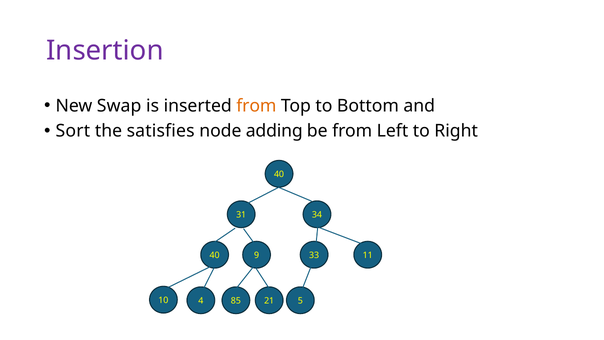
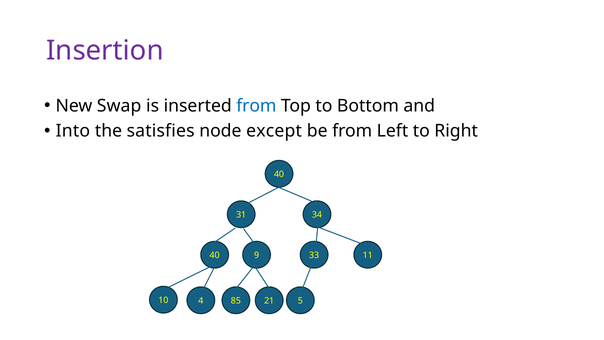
from at (256, 106) colour: orange -> blue
Sort: Sort -> Into
adding: adding -> except
